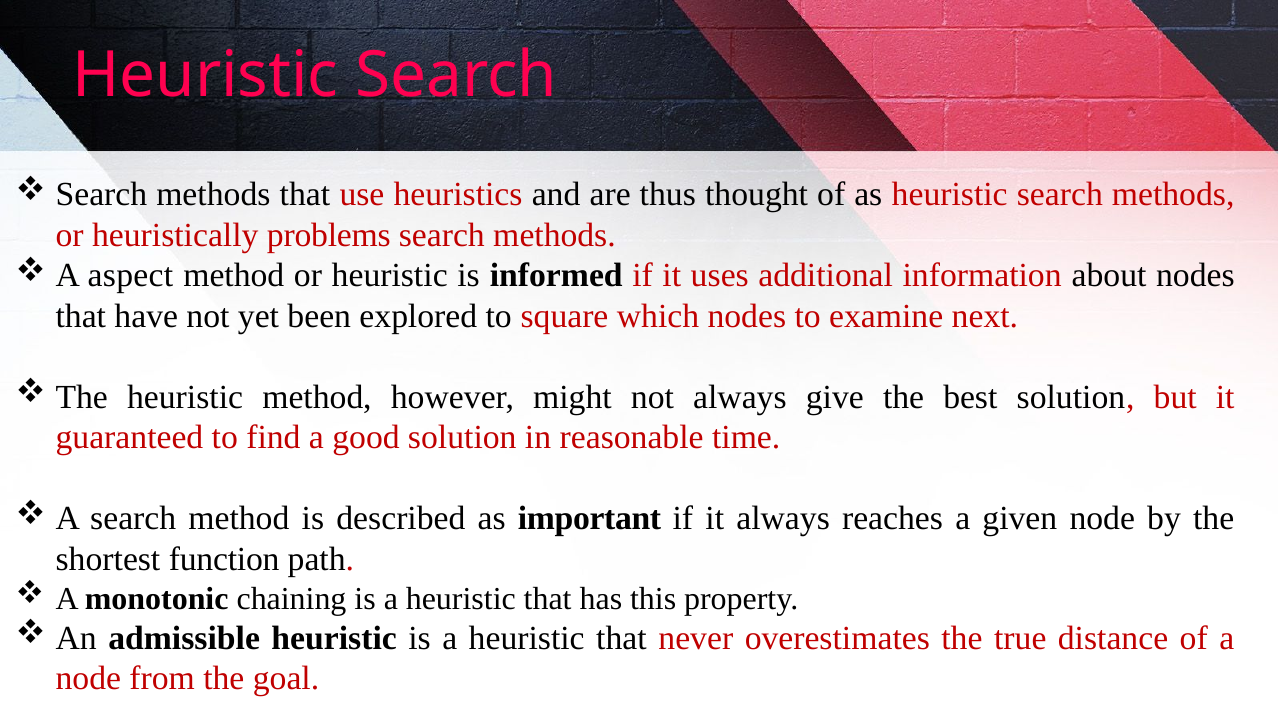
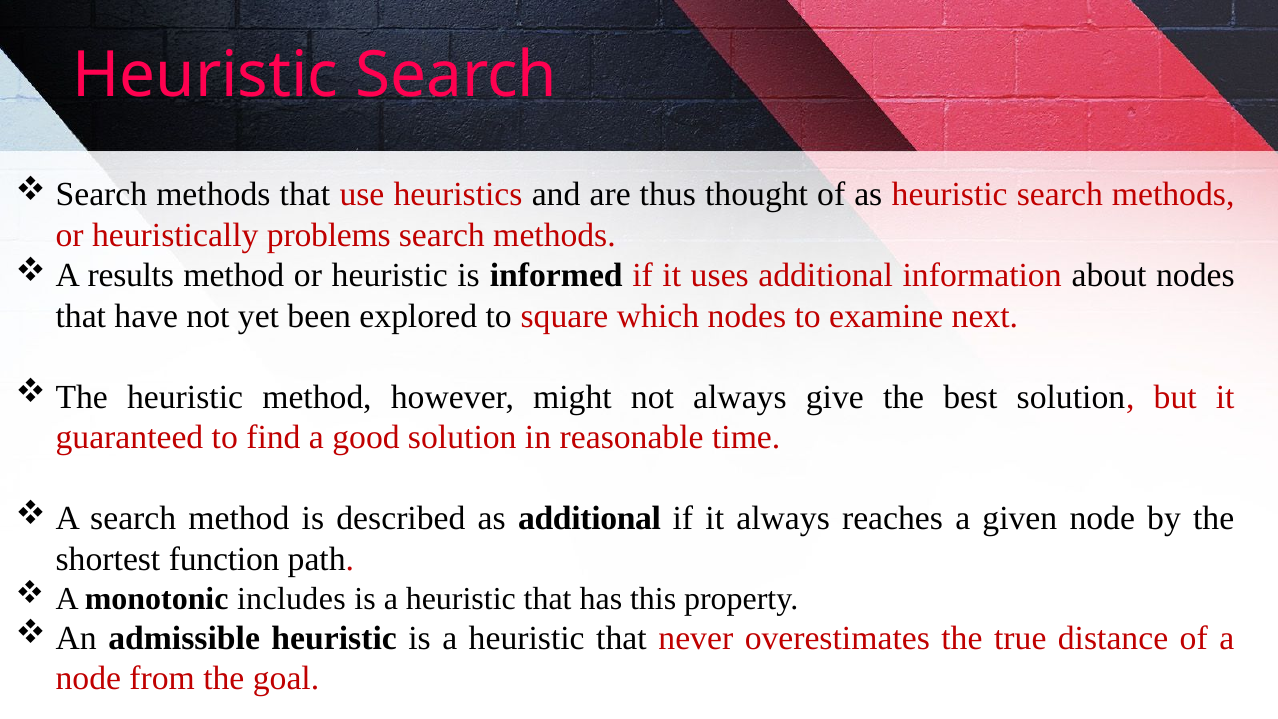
aspect: aspect -> results
as important: important -> additional
chaining: chaining -> includes
